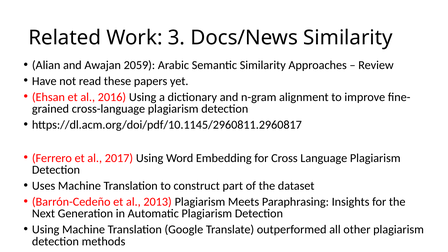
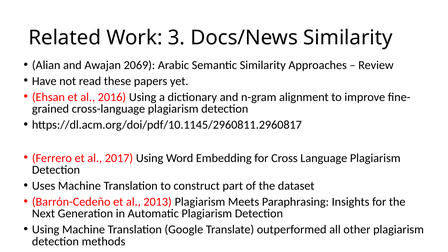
2059: 2059 -> 2069
